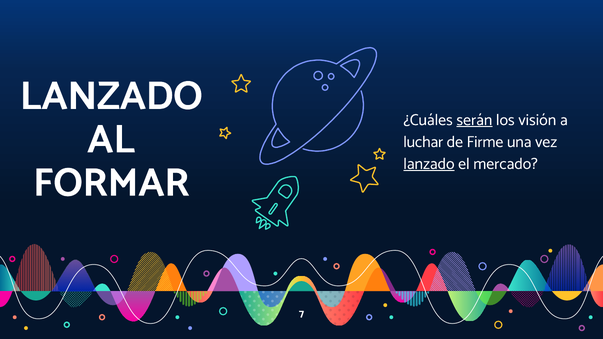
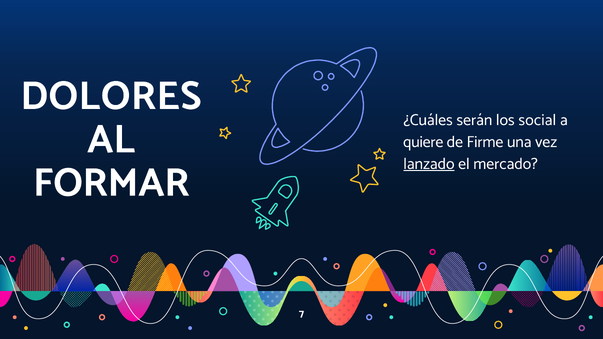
LANZADO at (111, 96): LANZADO -> DOLORES
serán underline: present -> none
visión: visión -> social
luchar: luchar -> quiere
